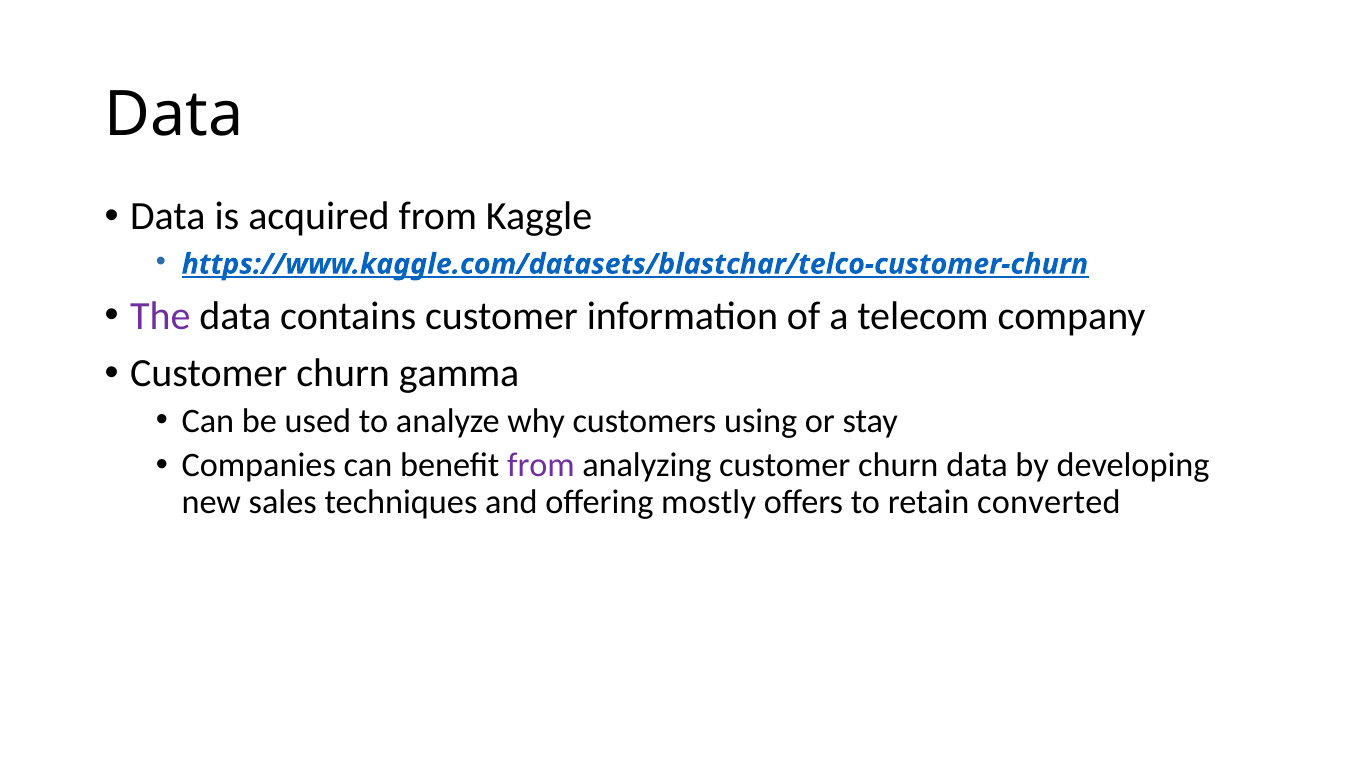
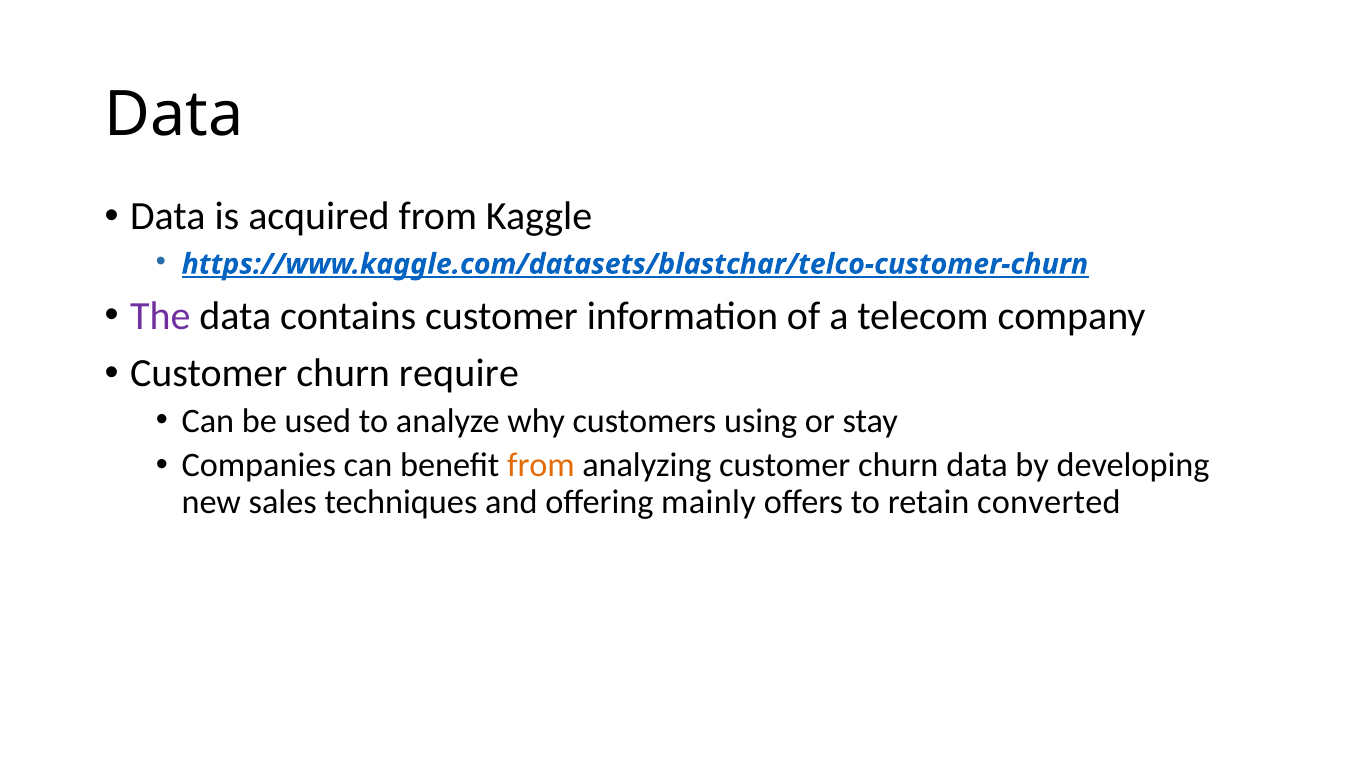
gamma: gamma -> require
from at (541, 465) colour: purple -> orange
mostly: mostly -> mainly
